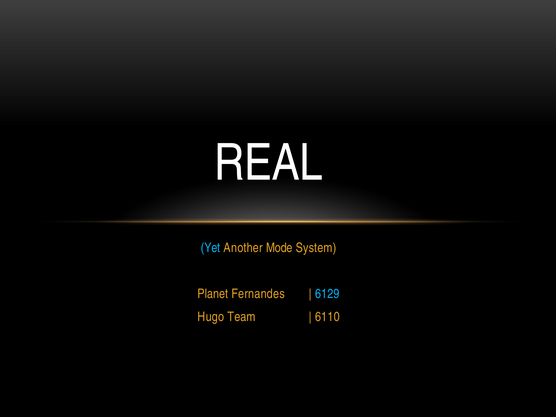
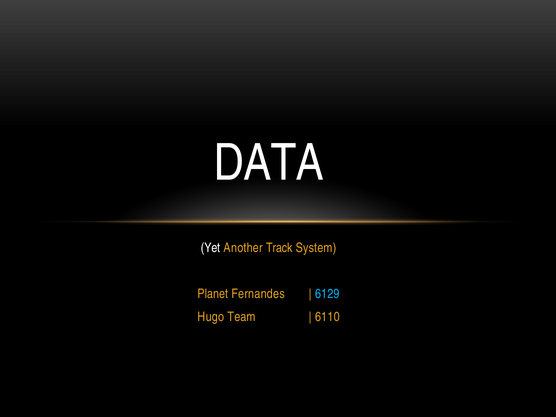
REAL: REAL -> DATA
Yet colour: light blue -> white
Mode: Mode -> Track
